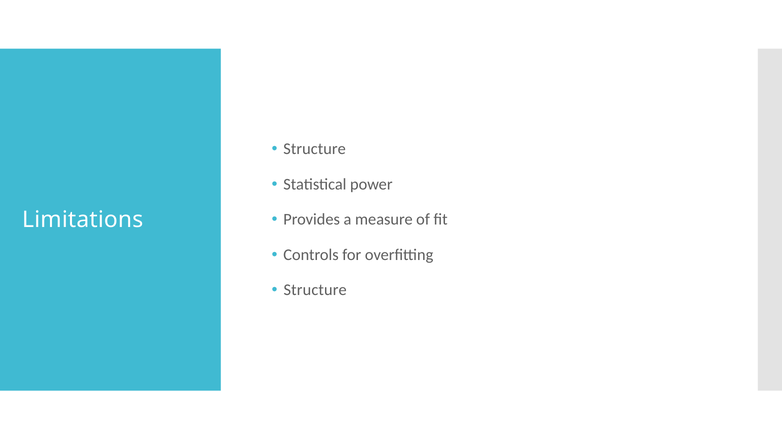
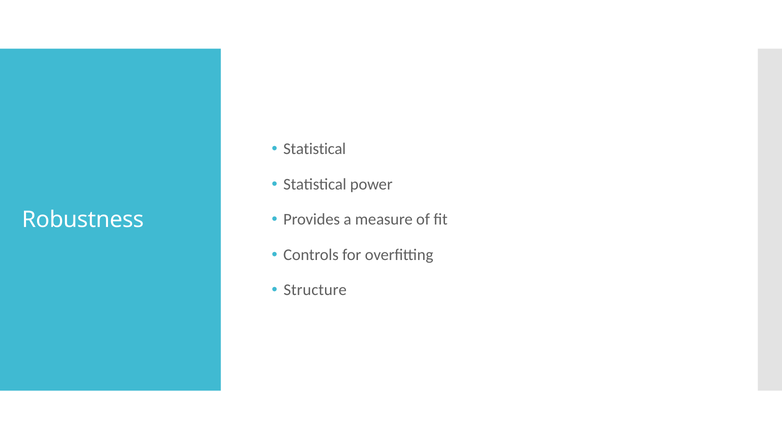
Structure at (315, 149): Structure -> Statistical
Limitations: Limitations -> Robustness
